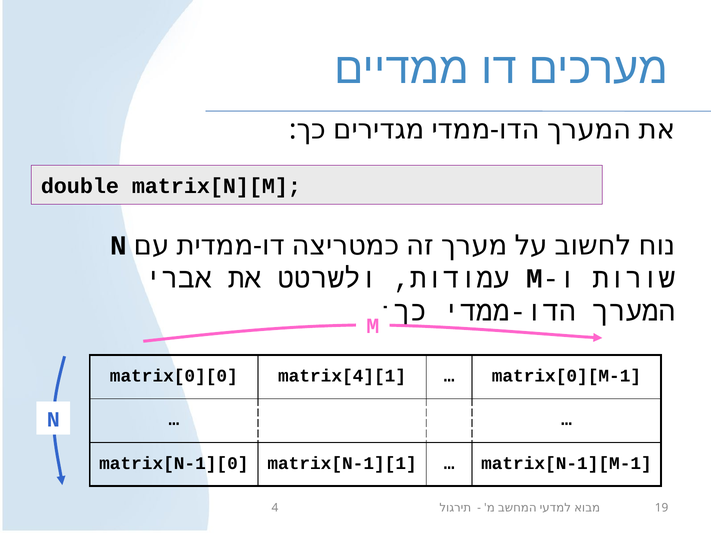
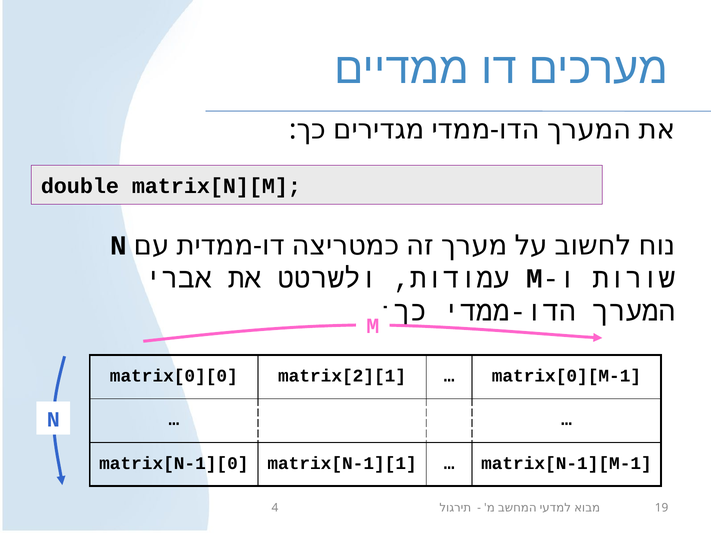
matrix[4][1: matrix[4][1 -> matrix[2][1
